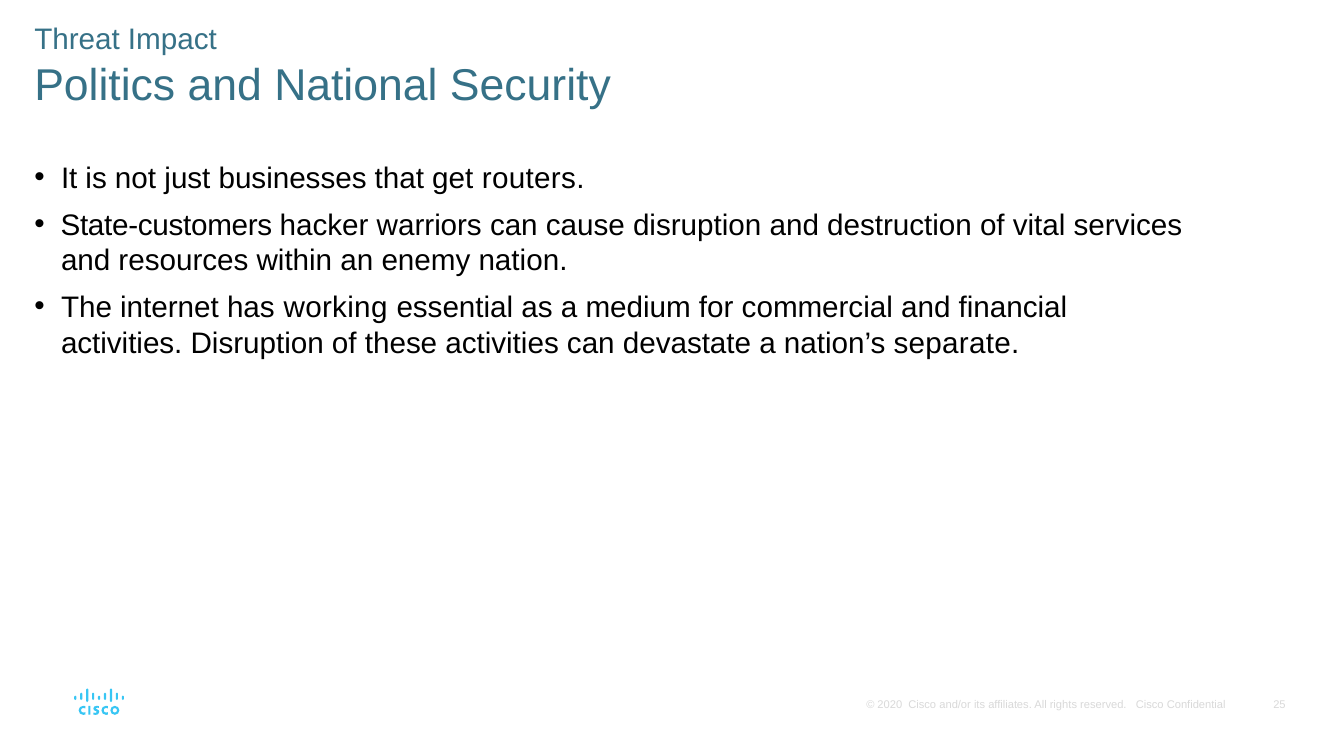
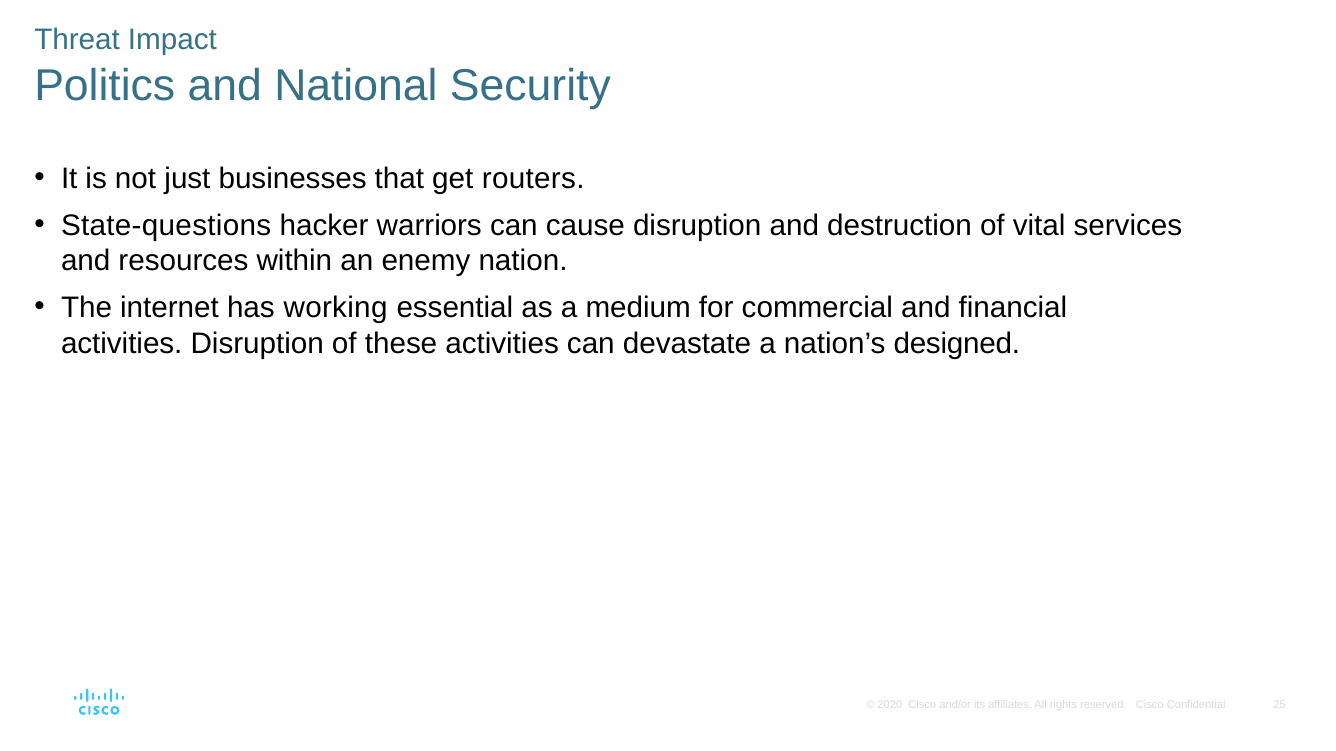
State-customers: State-customers -> State-questions
separate: separate -> designed
